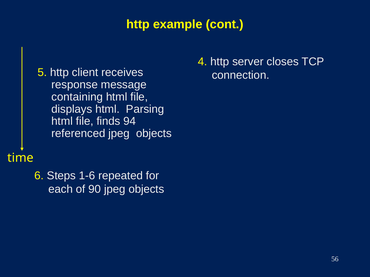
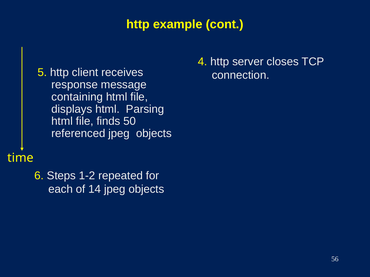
94: 94 -> 50
1-6: 1-6 -> 1-2
90: 90 -> 14
